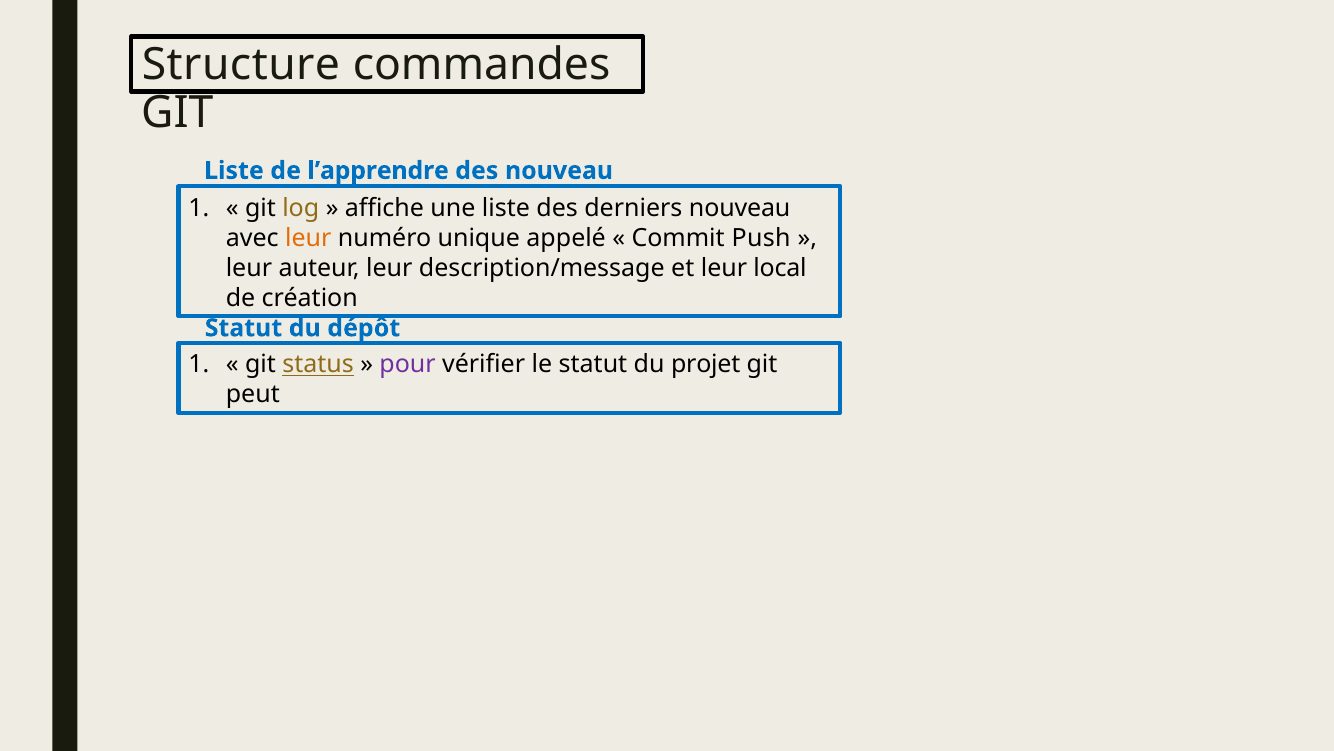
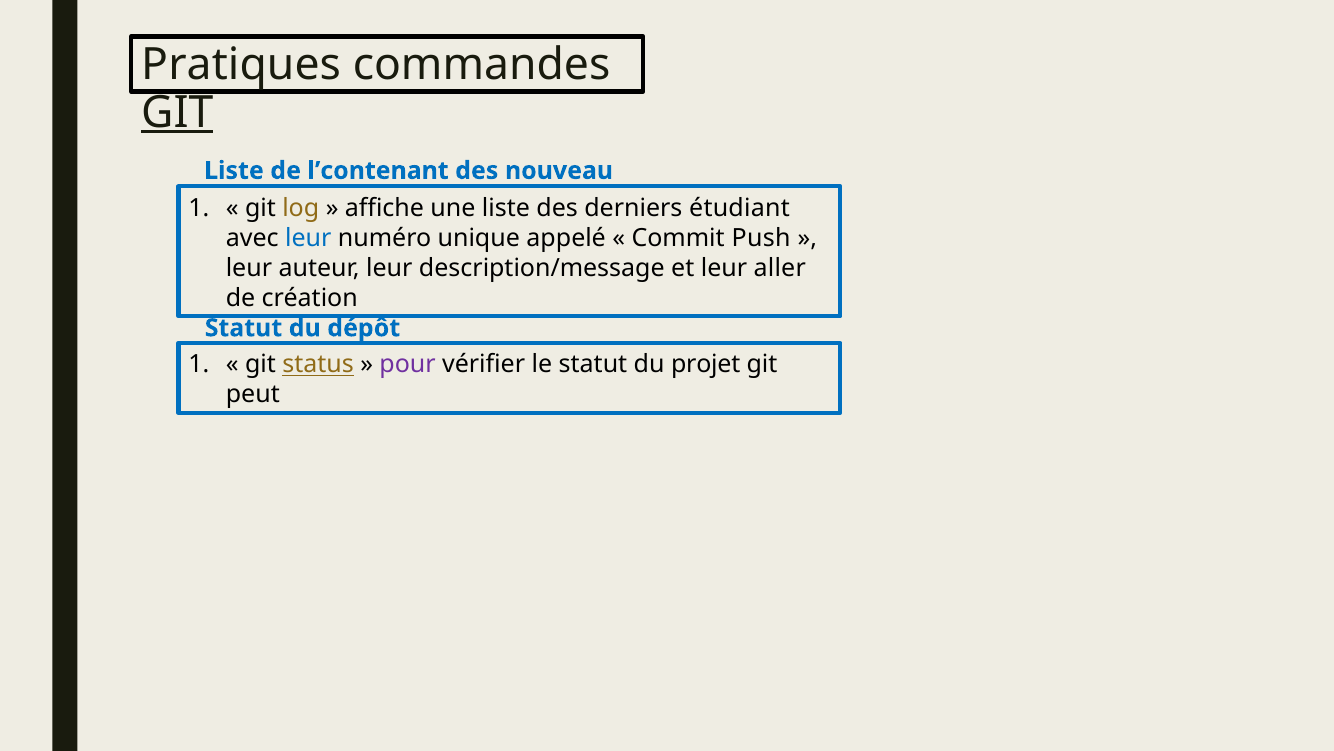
Structure: Structure -> Pratiques
GIT at (177, 112) underline: none -> present
l’apprendre: l’apprendre -> l’contenant
derniers nouveau: nouveau -> étudiant
leur at (308, 238) colour: orange -> blue
local: local -> aller
